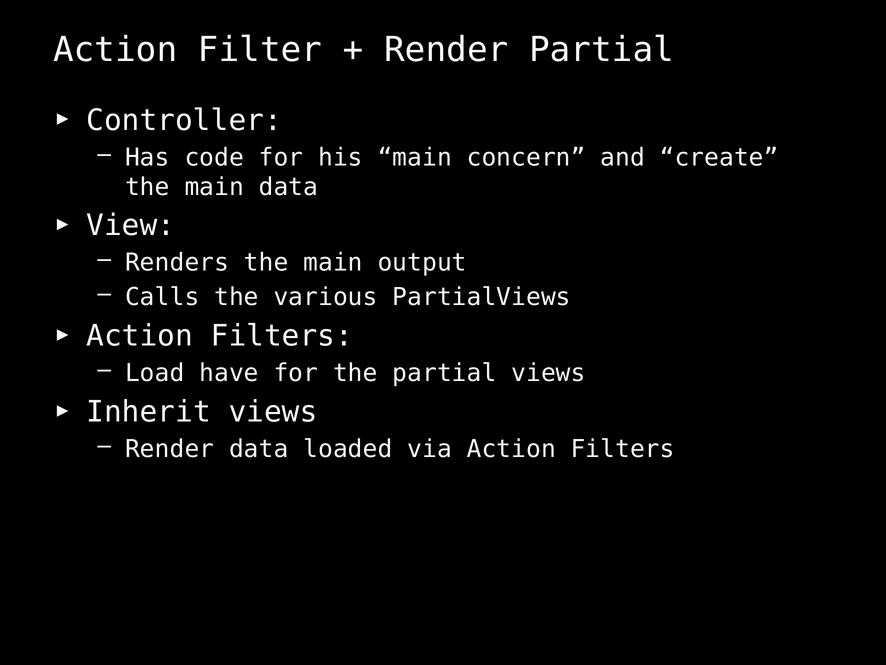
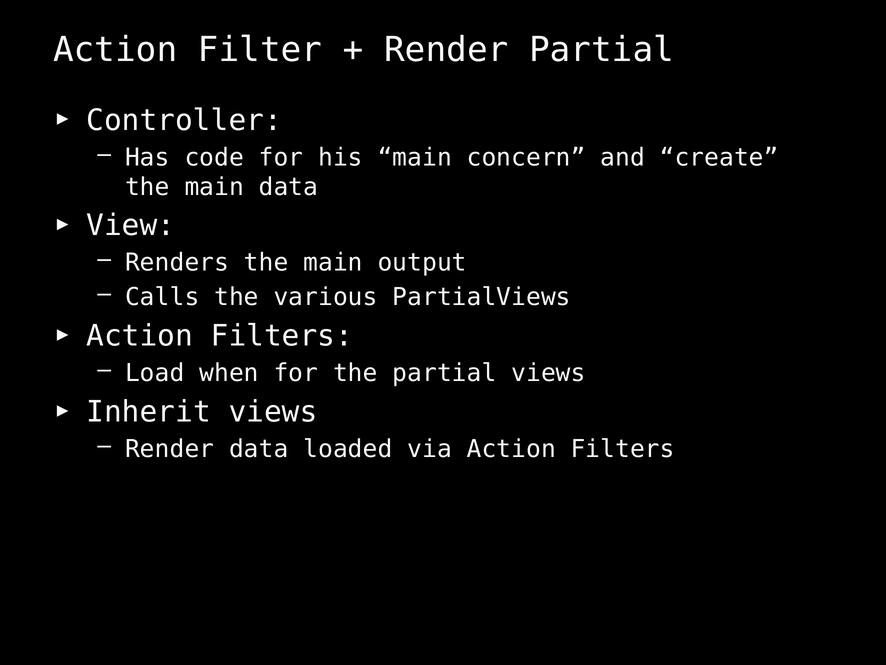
have: have -> when
